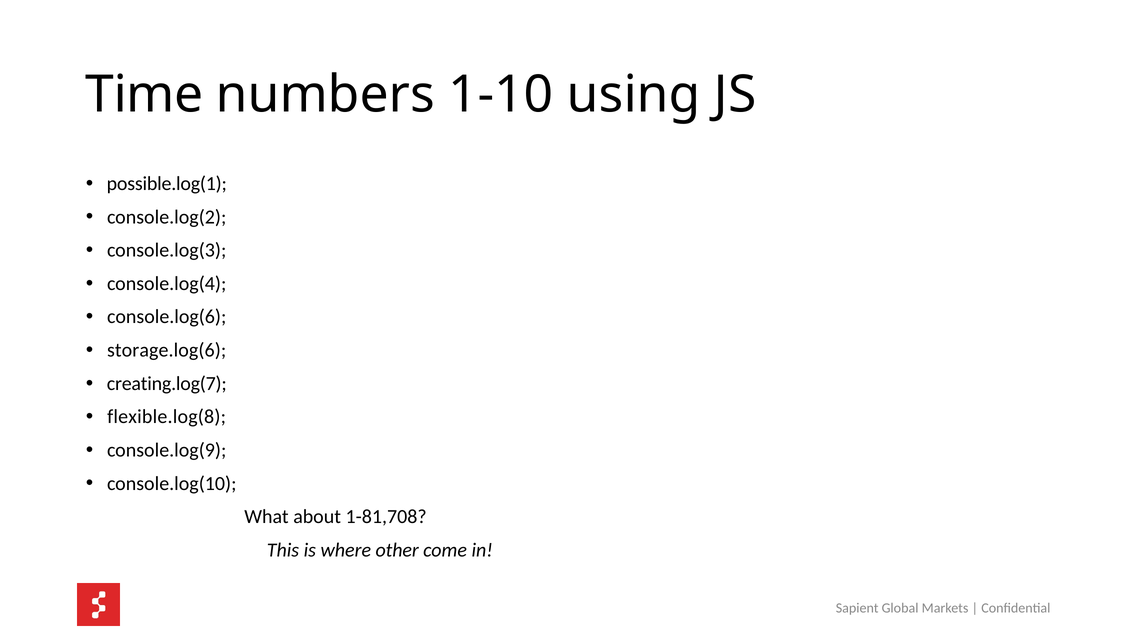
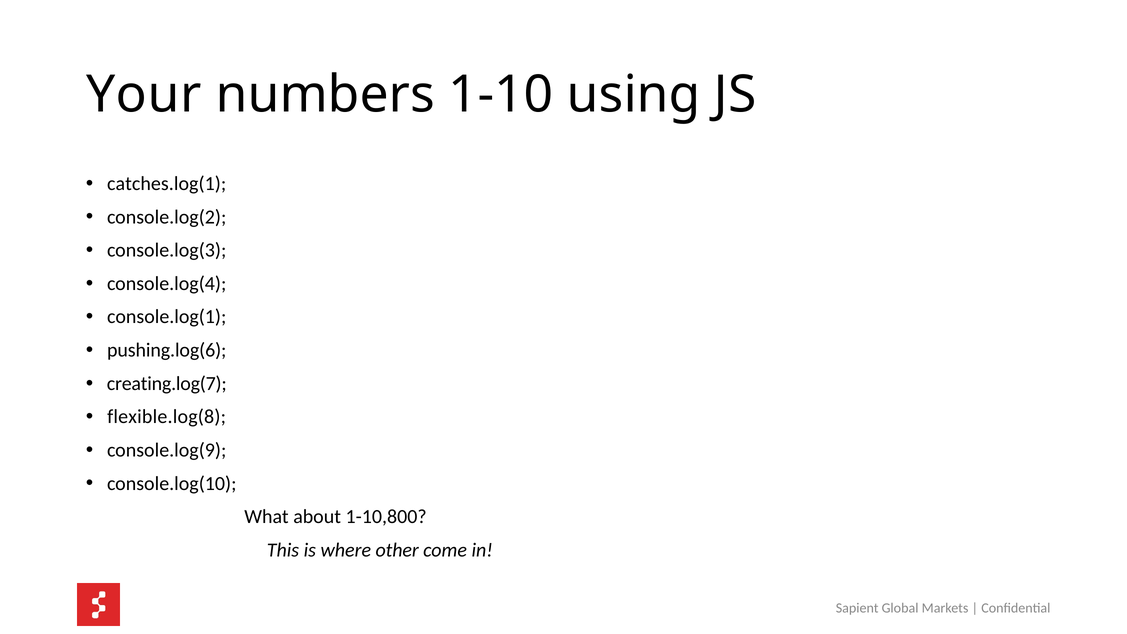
Time: Time -> Your
possible.log(1: possible.log(1 -> catches.log(1
console.log(6: console.log(6 -> console.log(1
storage.log(6: storage.log(6 -> pushing.log(6
1-81,708: 1-81,708 -> 1-10,800
